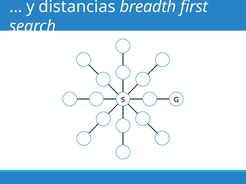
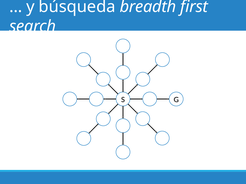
distancias: distancias -> búsqueda
